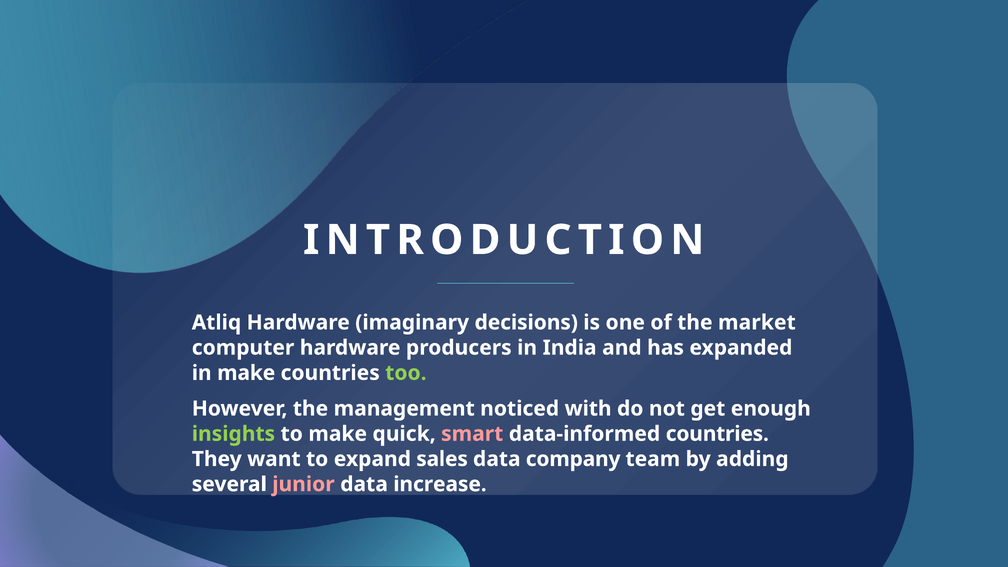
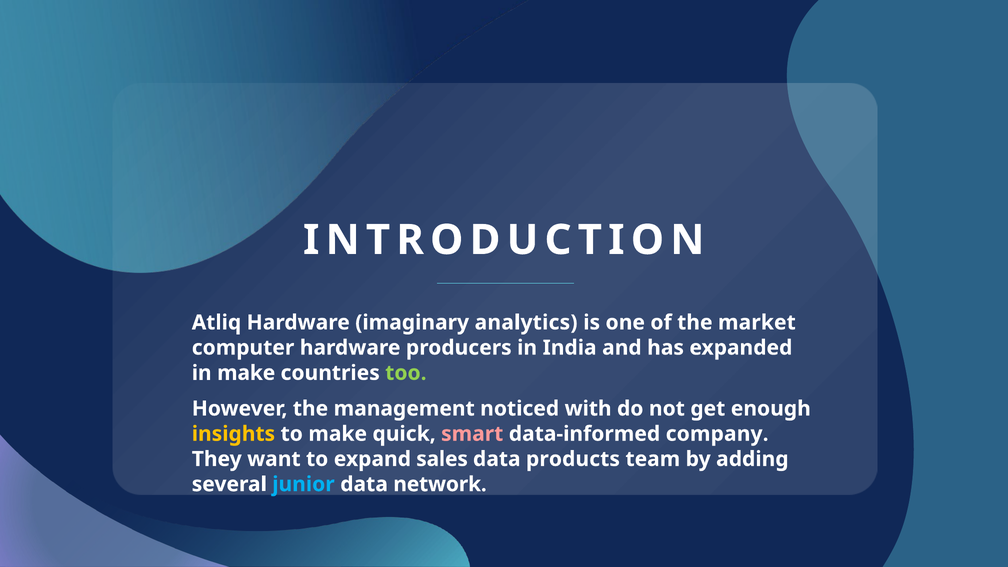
decisions: decisions -> analytics
insights colour: light green -> yellow
data-informed countries: countries -> company
company: company -> products
junior colour: pink -> light blue
increase: increase -> network
